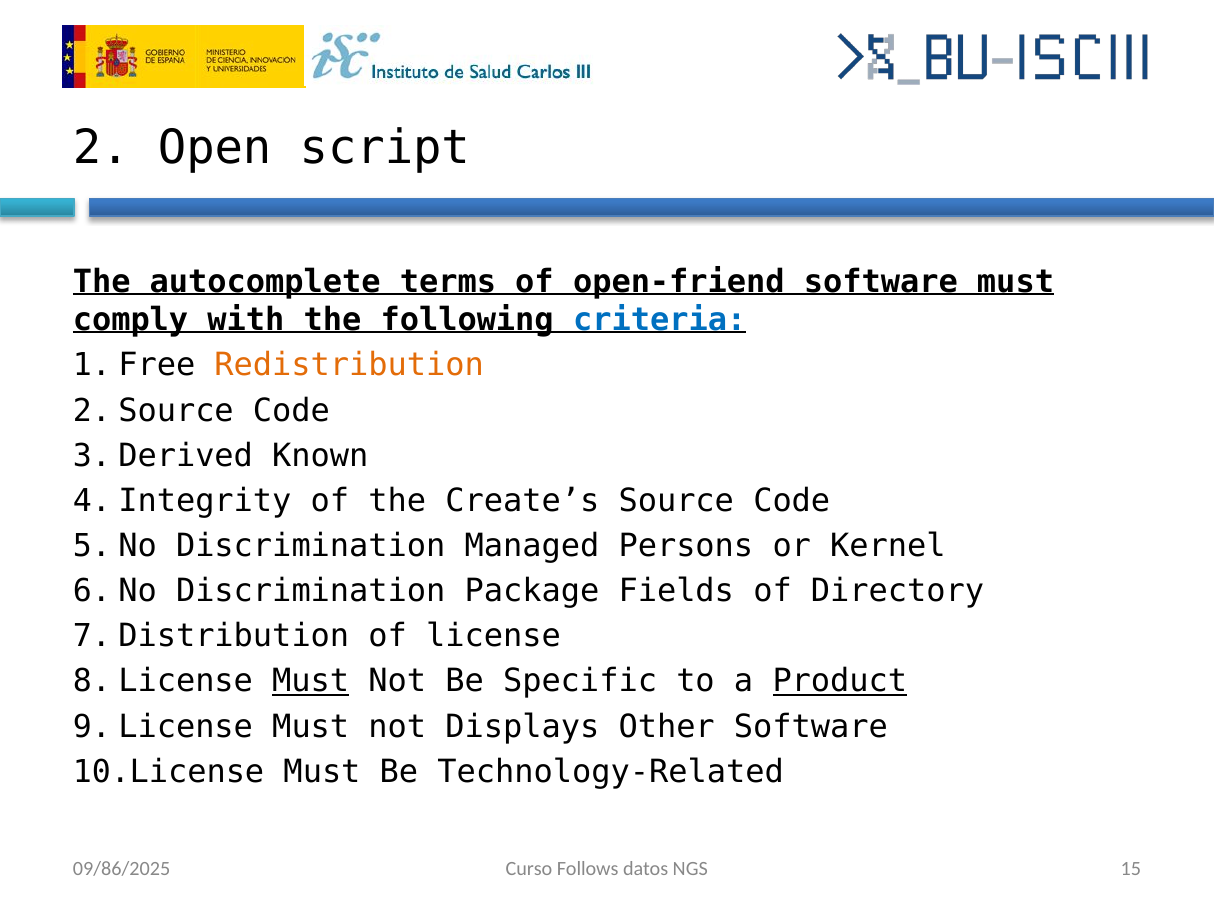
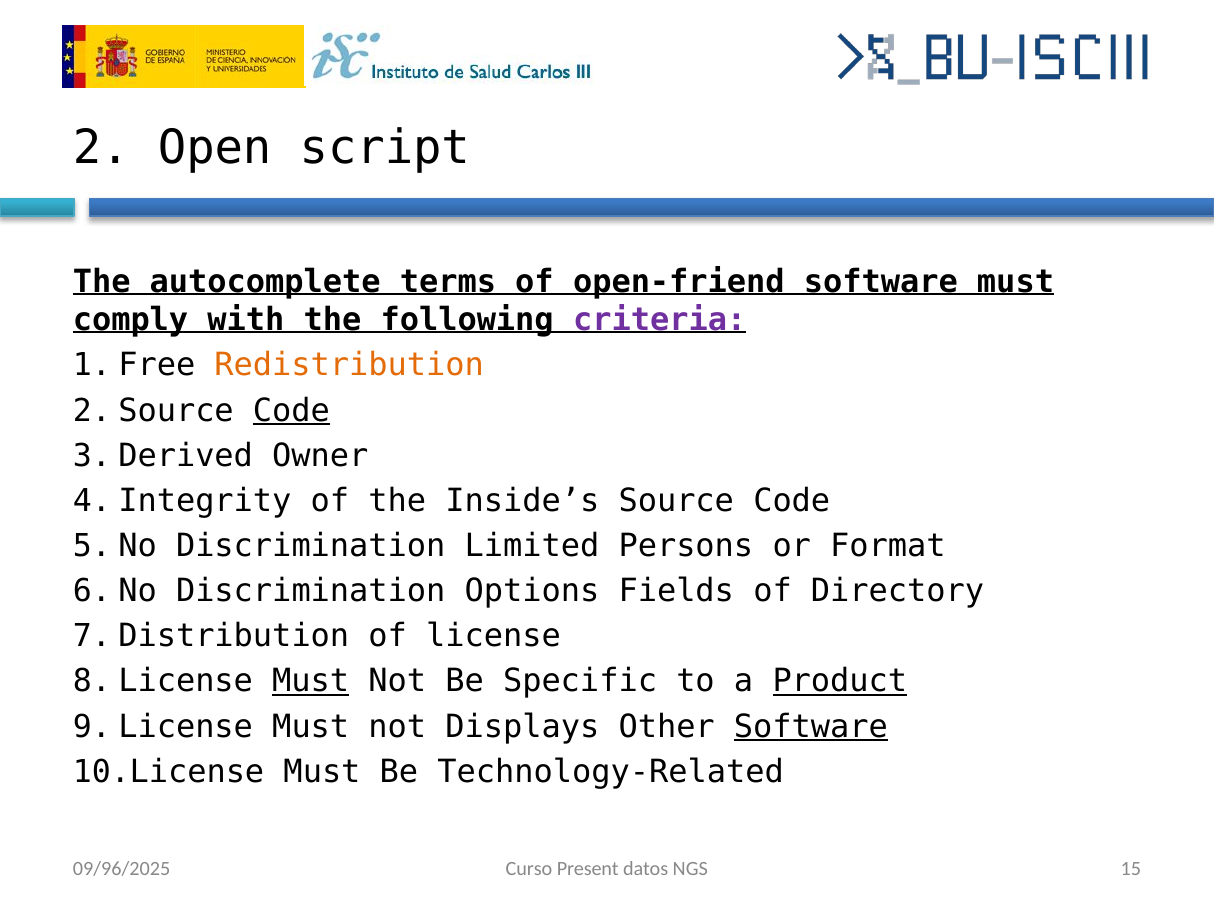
criteria colour: blue -> purple
Code at (291, 411) underline: none -> present
Known: Known -> Owner
Create’s: Create’s -> Inside’s
Managed: Managed -> Limited
Kernel: Kernel -> Format
Package: Package -> Options
Software at (811, 727) underline: none -> present
09/86/2025: 09/86/2025 -> 09/96/2025
Follows: Follows -> Present
